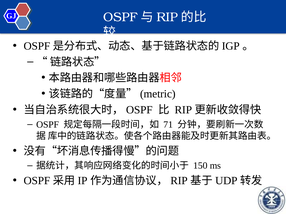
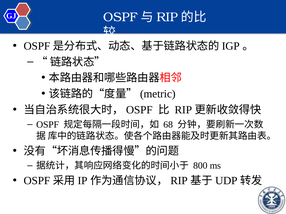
71: 71 -> 68
150: 150 -> 800
